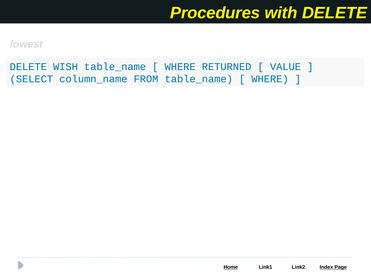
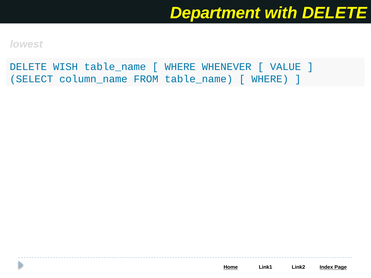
Procedures: Procedures -> Department
RETURNED: RETURNED -> WHENEVER
